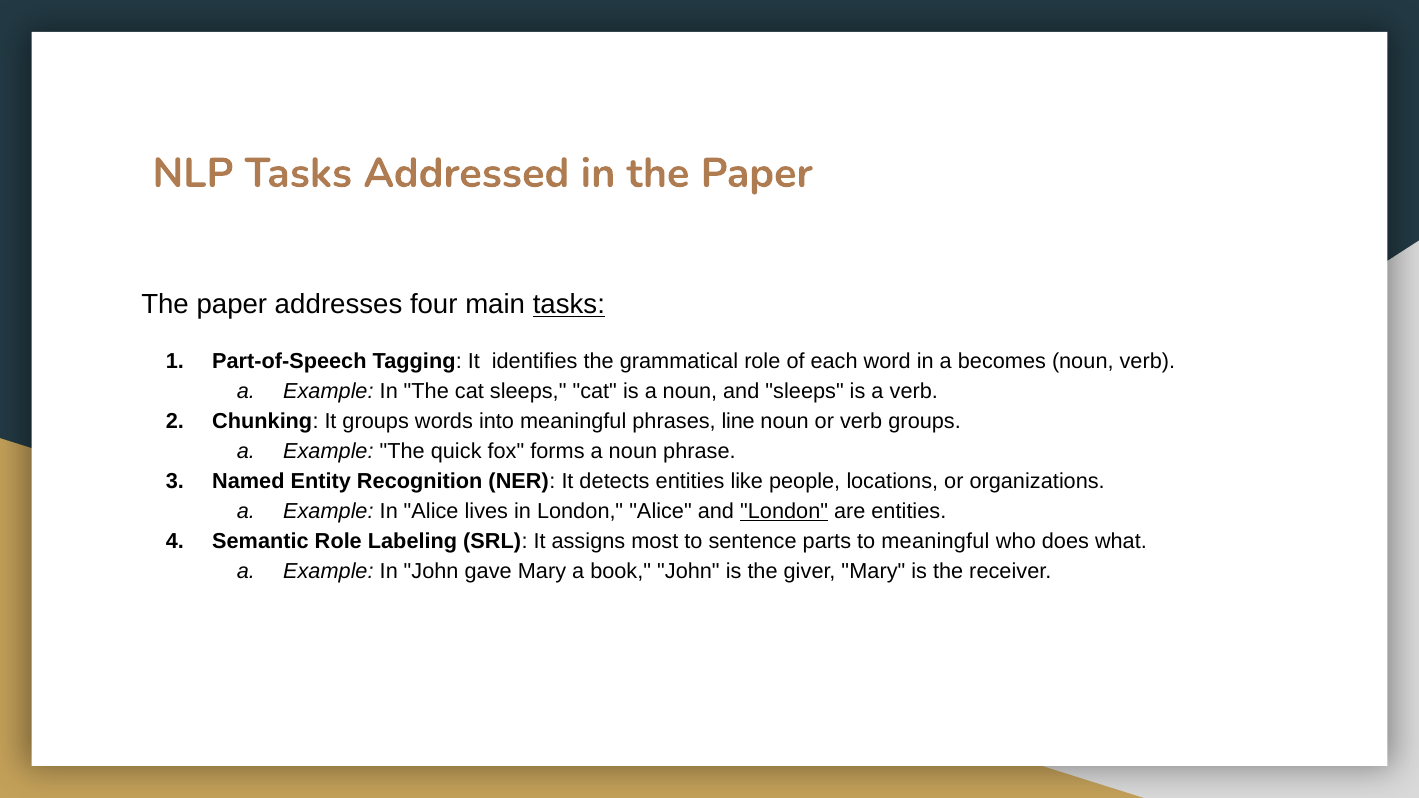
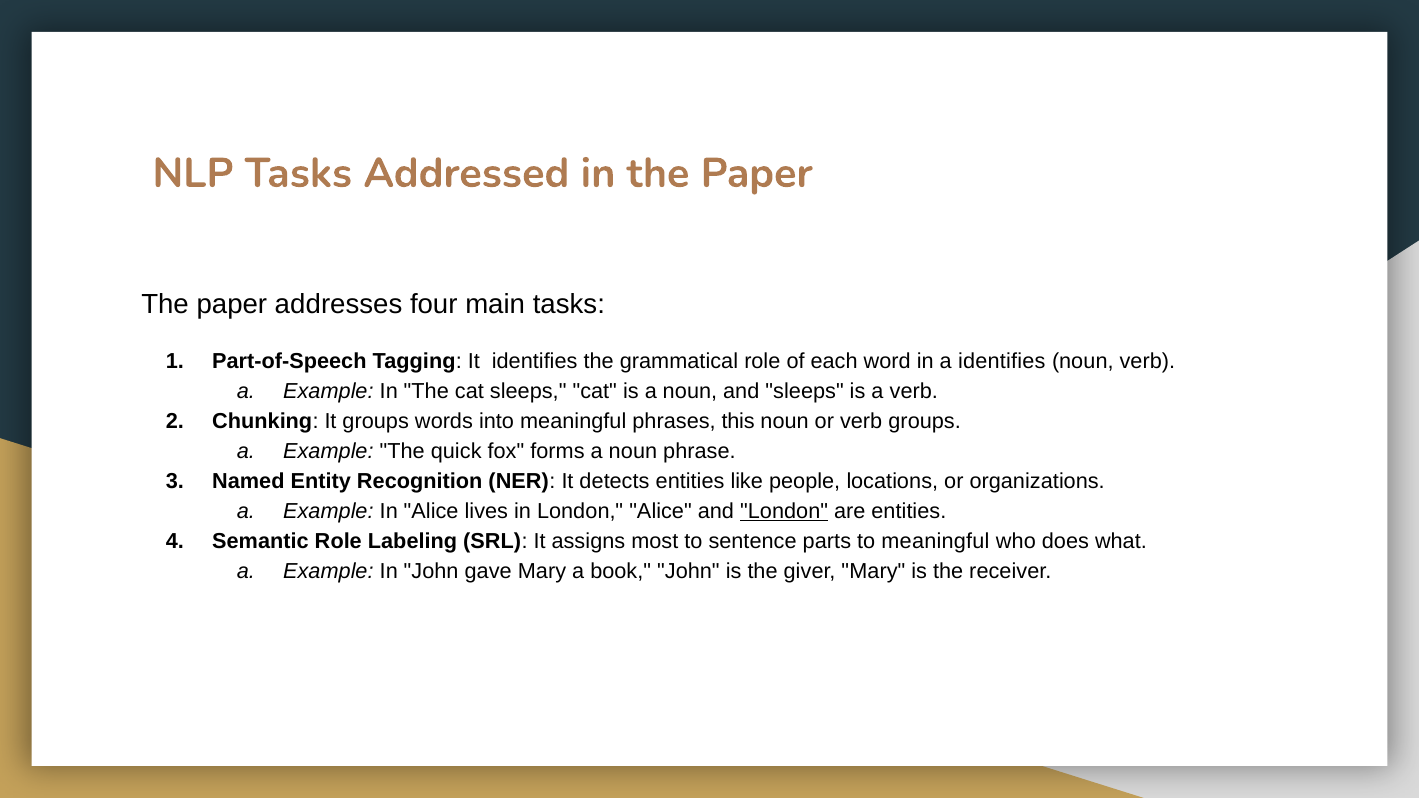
tasks at (569, 305) underline: present -> none
a becomes: becomes -> identifies
line: line -> this
